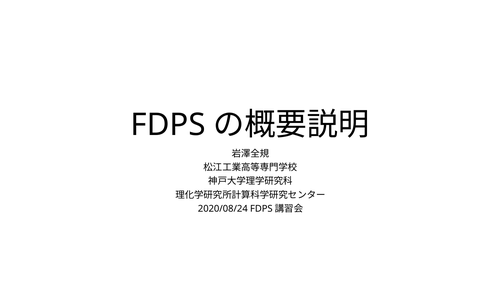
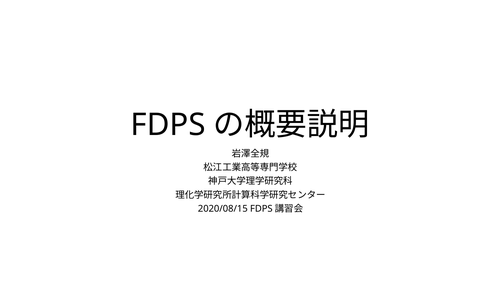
2020/08/24: 2020/08/24 -> 2020/08/15
